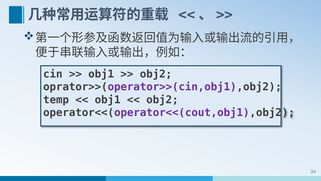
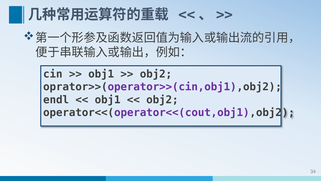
temp: temp -> endl
